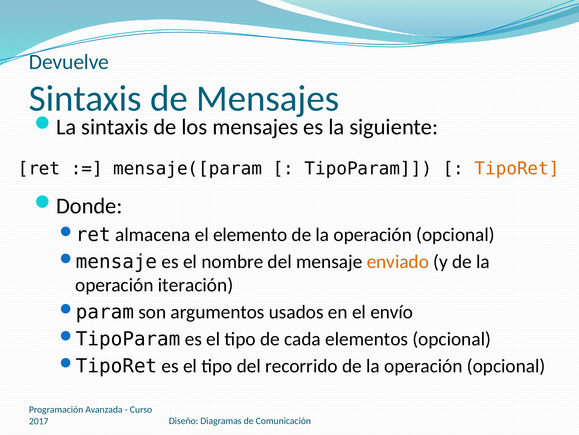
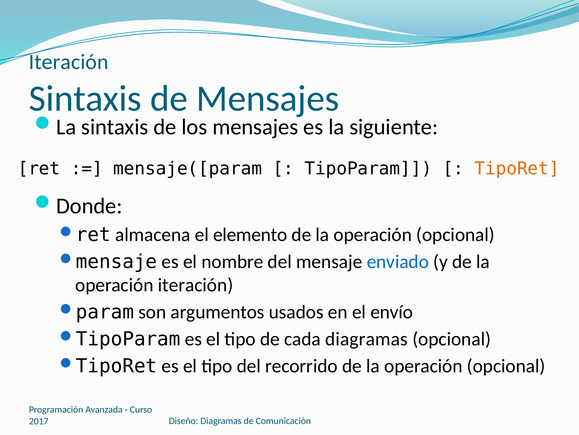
Devuelve at (69, 62): Devuelve -> Iteración
enviado colour: orange -> blue
cada elementos: elementos -> diagramas
